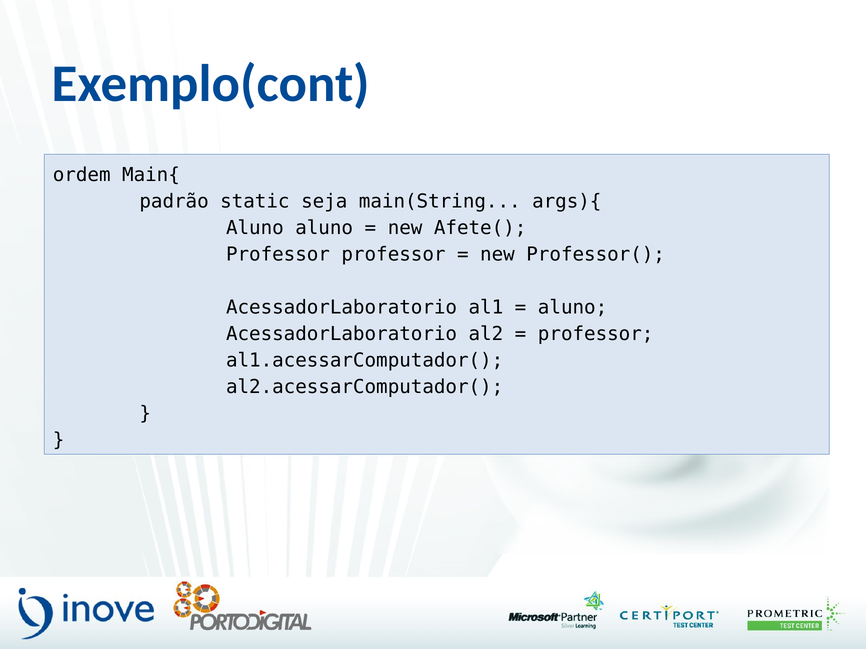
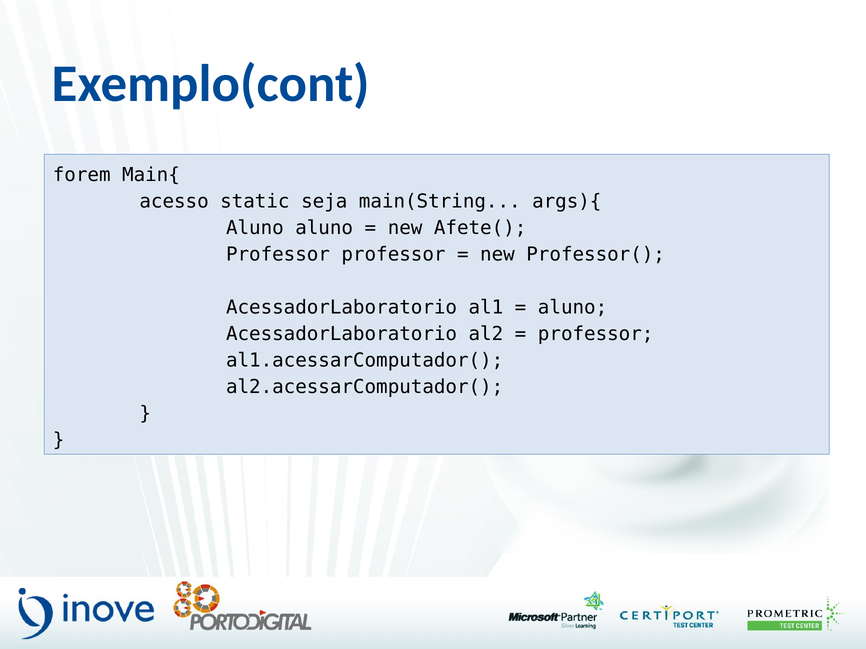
ordem: ordem -> forem
padrão: padrão -> acesso
